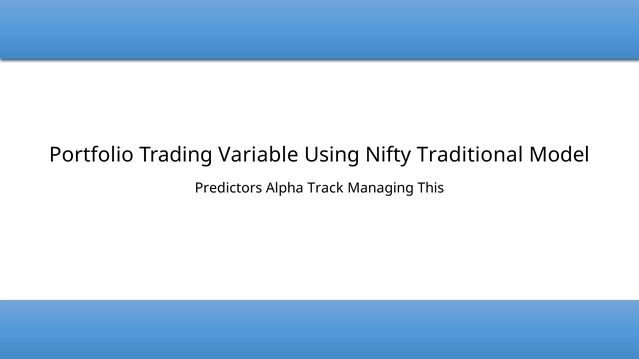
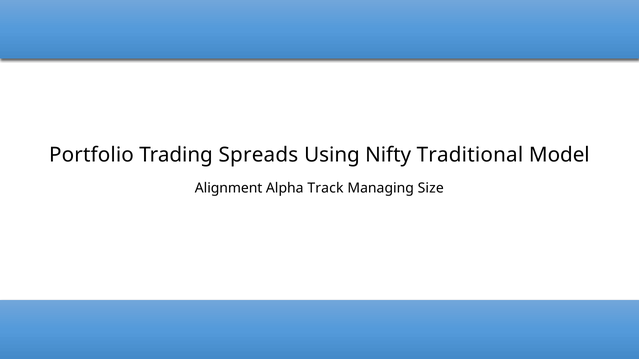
Variable: Variable -> Spreads
Predictors: Predictors -> Alignment
This: This -> Size
